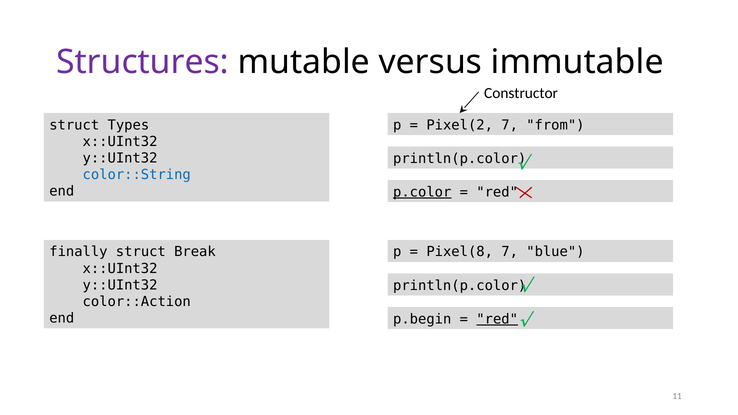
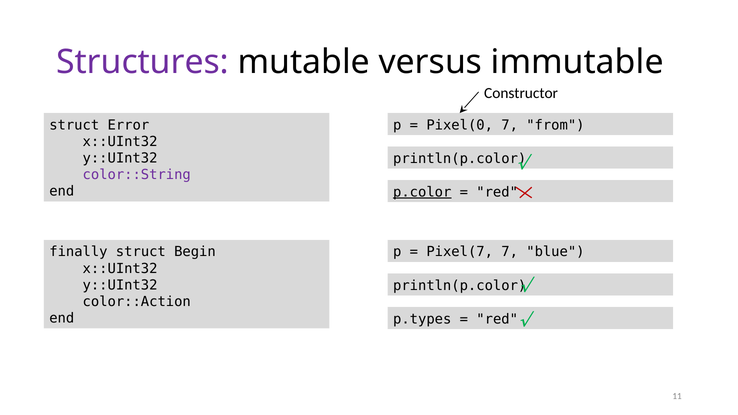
Types: Types -> Error
Pixel(2: Pixel(2 -> Pixel(0
color::String colour: blue -> purple
Break: Break -> Begin
Pixel(8: Pixel(8 -> Pixel(7
p.begin: p.begin -> p.types
red at (497, 319) underline: present -> none
